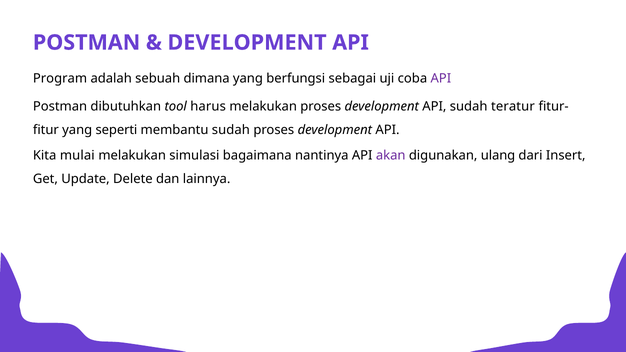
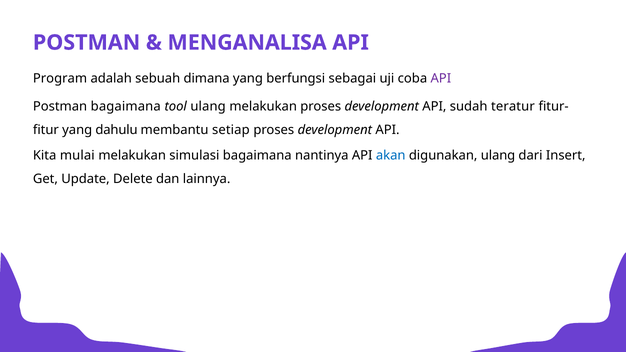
DEVELOPMENT at (247, 43): DEVELOPMENT -> MENGANALISA
Postman dibutuhkan: dibutuhkan -> bagaimana
tool harus: harus -> ulang
seperti: seperti -> dahulu
membantu sudah: sudah -> setiap
akan colour: purple -> blue
